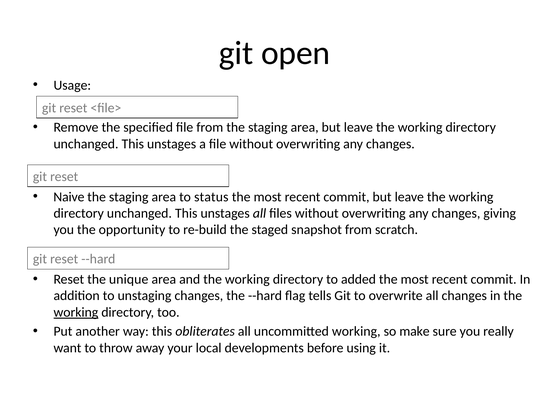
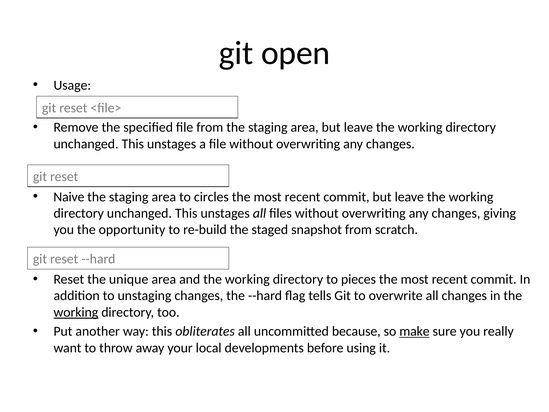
status: status -> circles
added: added -> pieces
uncommitted working: working -> because
make underline: none -> present
